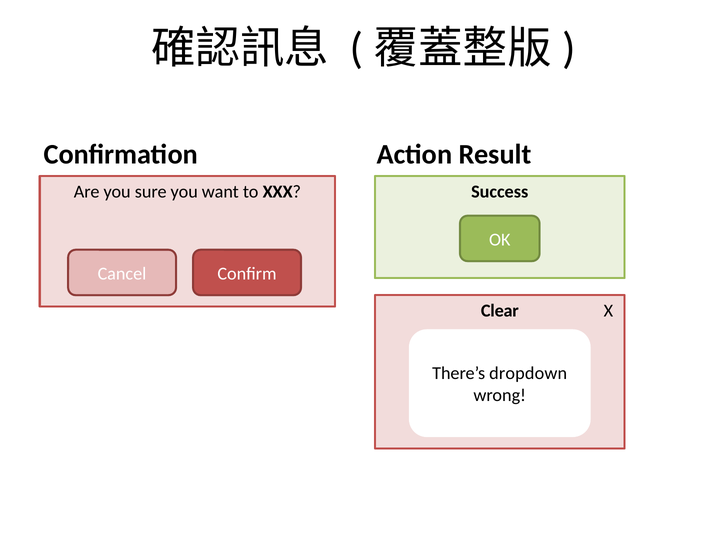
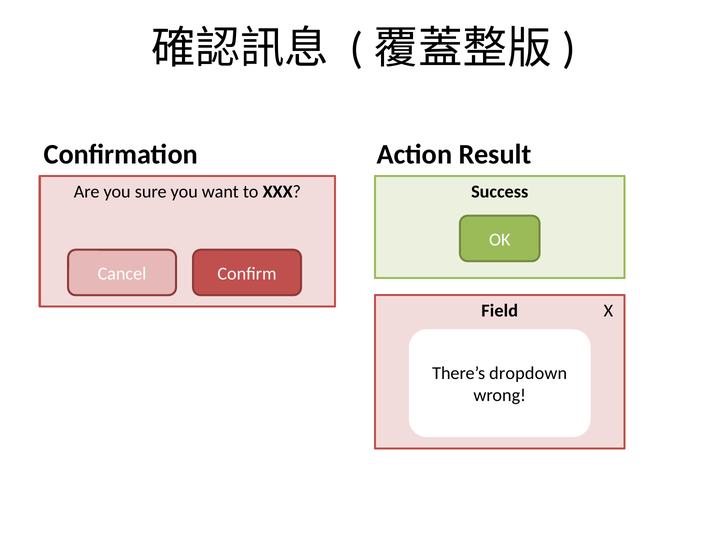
Clear: Clear -> Field
